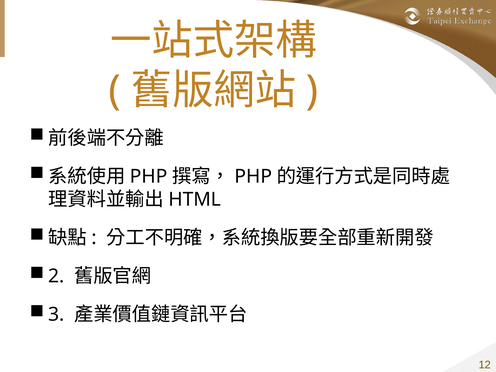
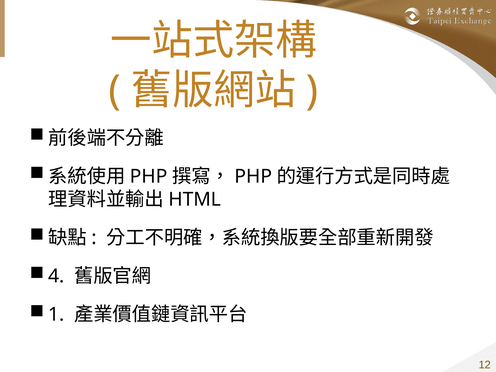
2: 2 -> 4
3: 3 -> 1
